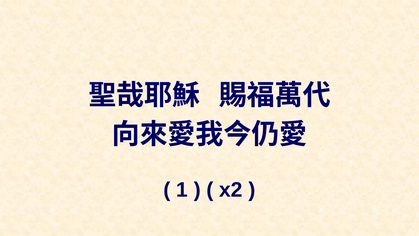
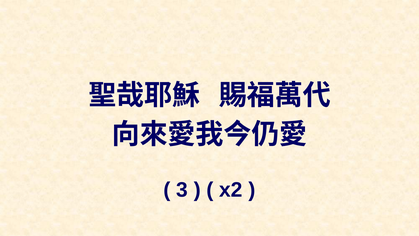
1: 1 -> 3
